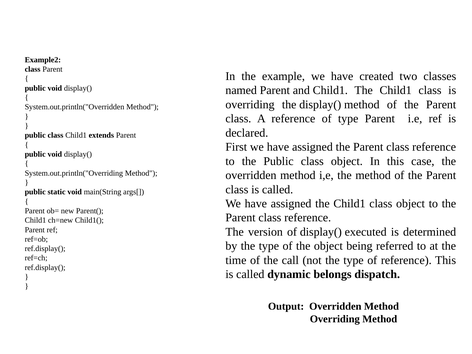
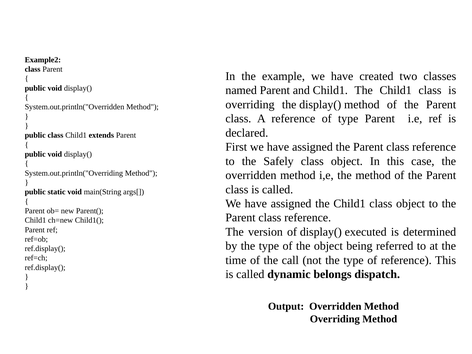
the Public: Public -> Safely
